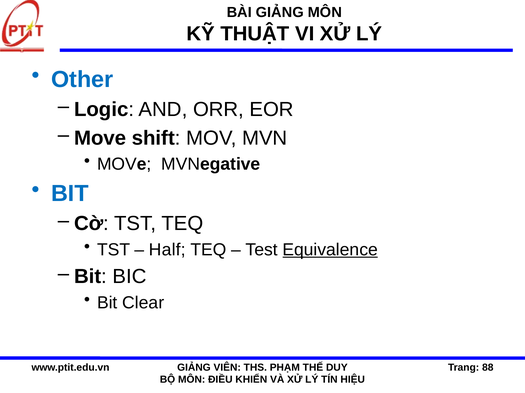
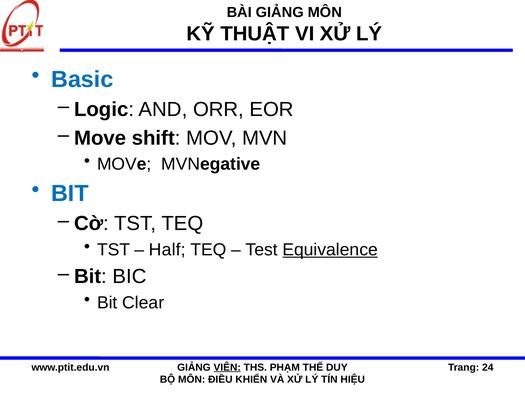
Other: Other -> Basic
VIÊN underline: none -> present
88: 88 -> 24
